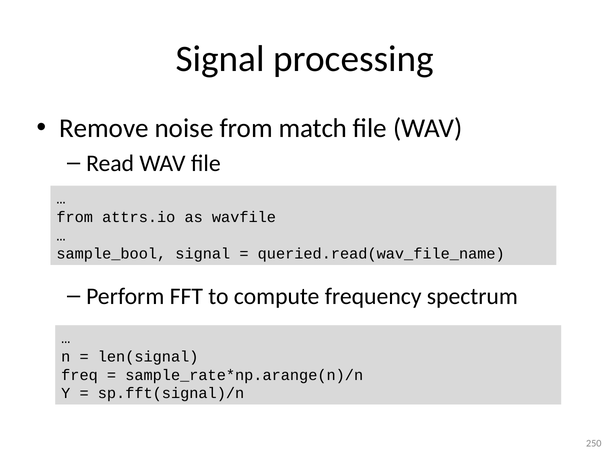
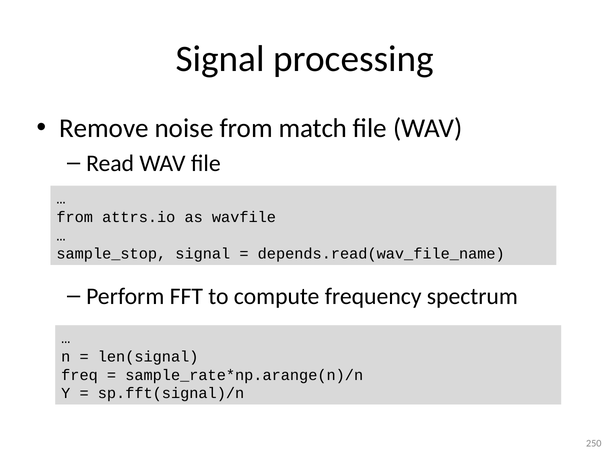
sample_bool: sample_bool -> sample_stop
queried.read(wav_file_name: queried.read(wav_file_name -> depends.read(wav_file_name
